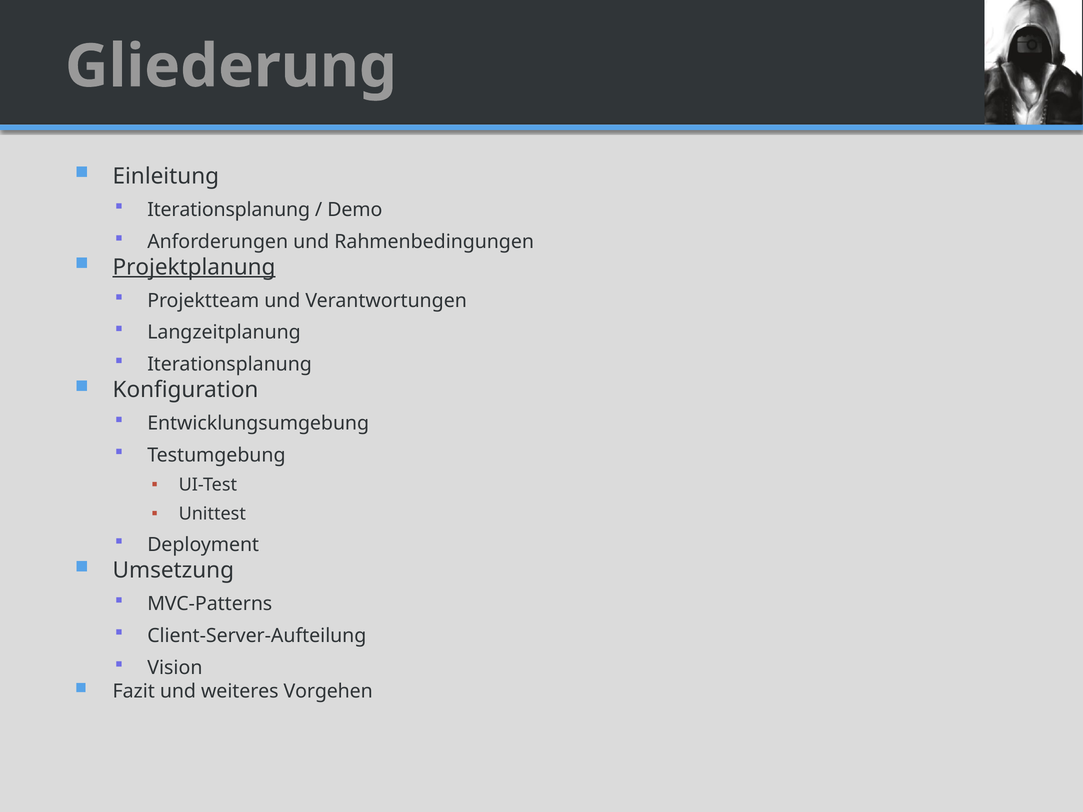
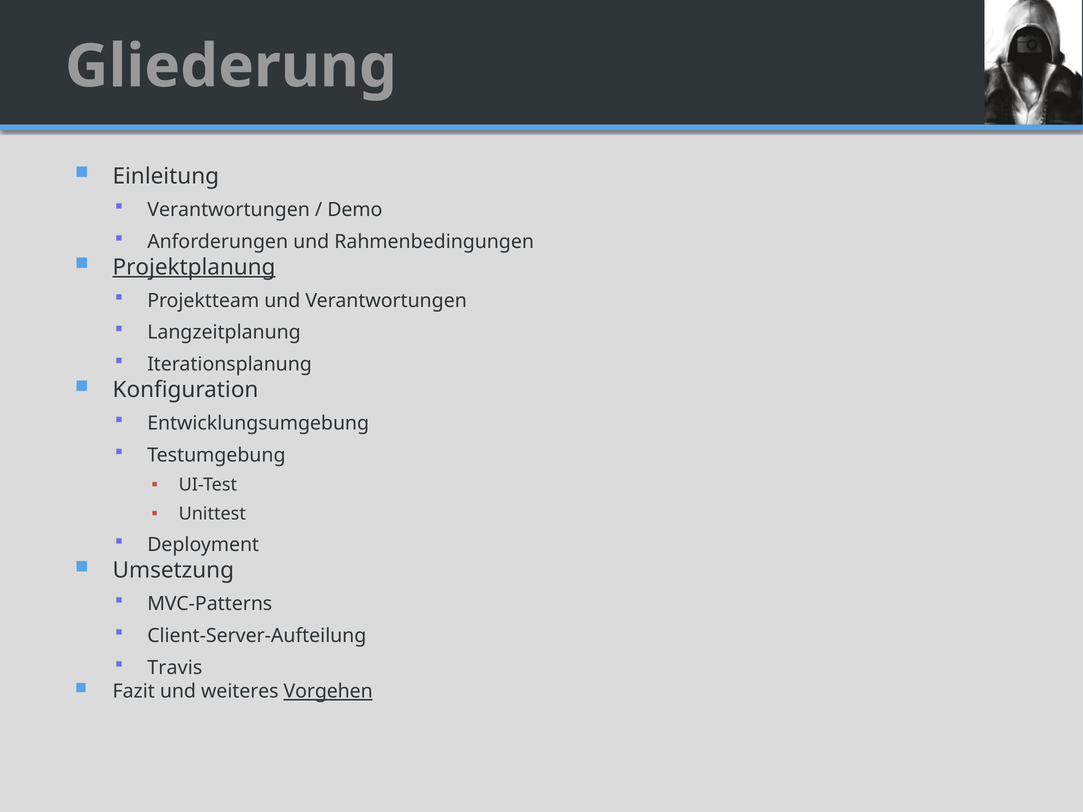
Iterationsplanung at (229, 210): Iterationsplanung -> Verantwortungen
Vision: Vision -> Travis
Vorgehen underline: none -> present
